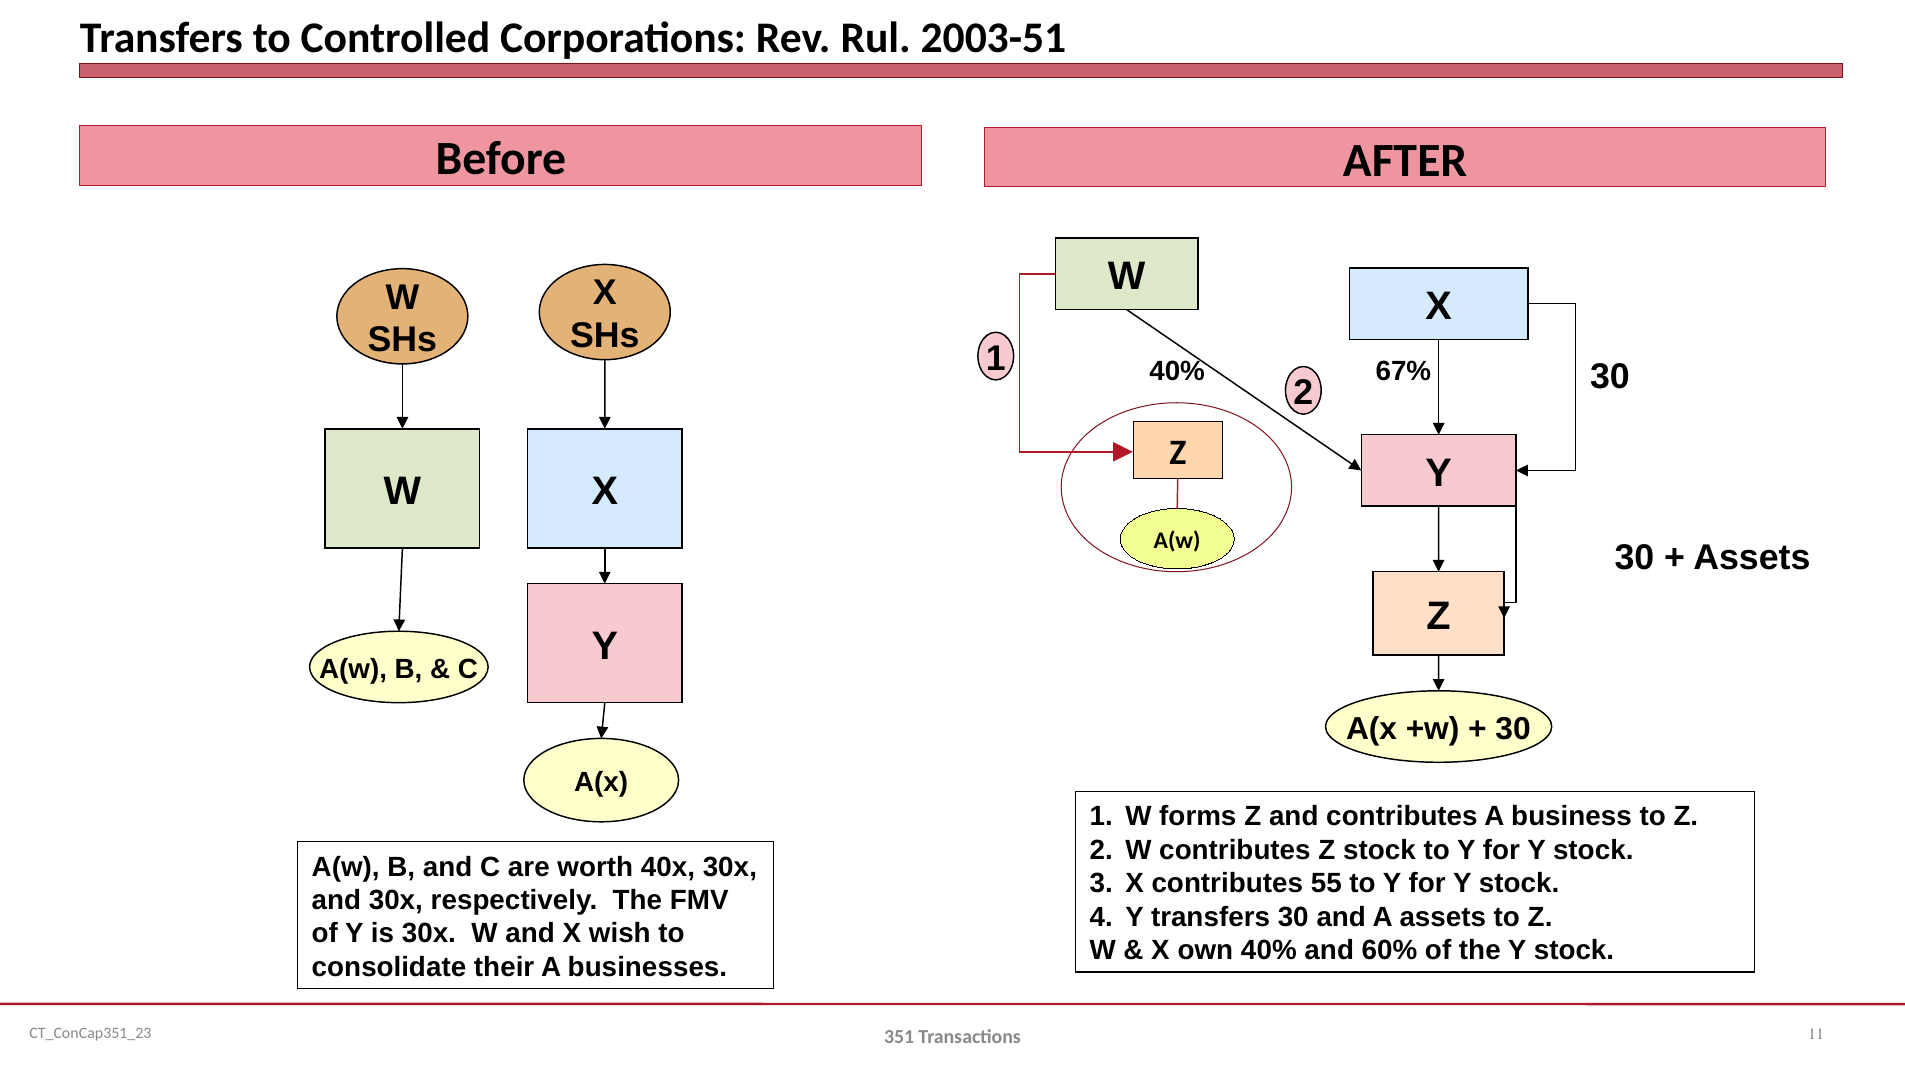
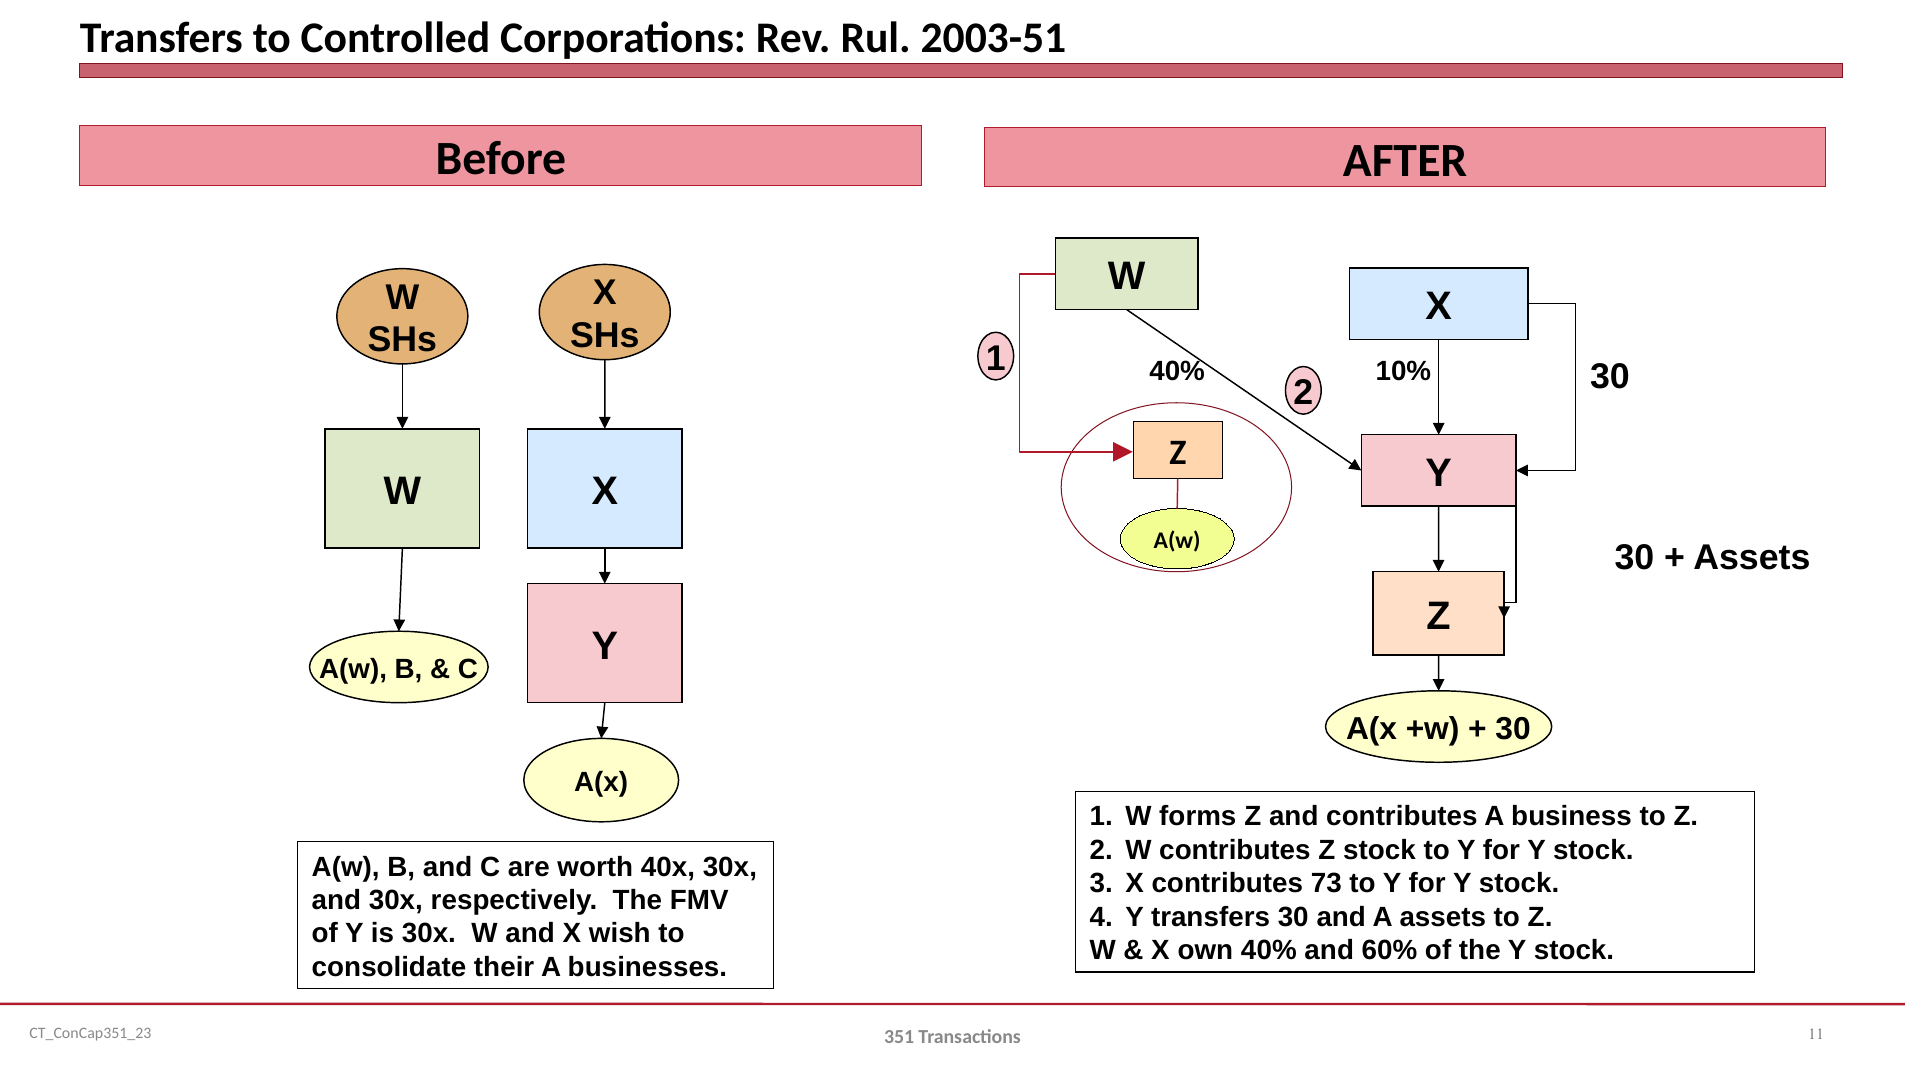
67%: 67% -> 10%
55: 55 -> 73
